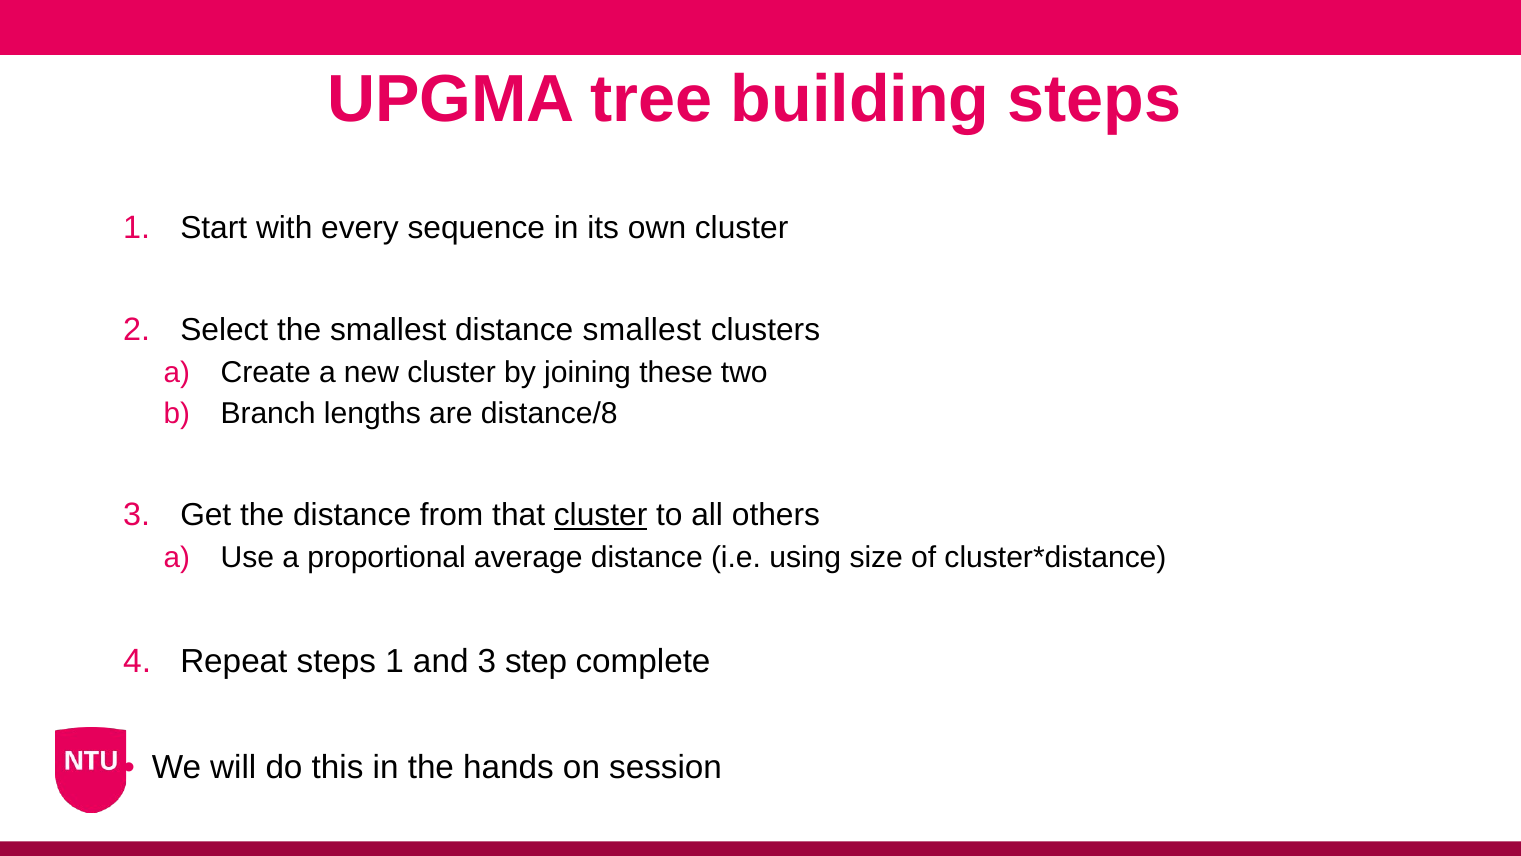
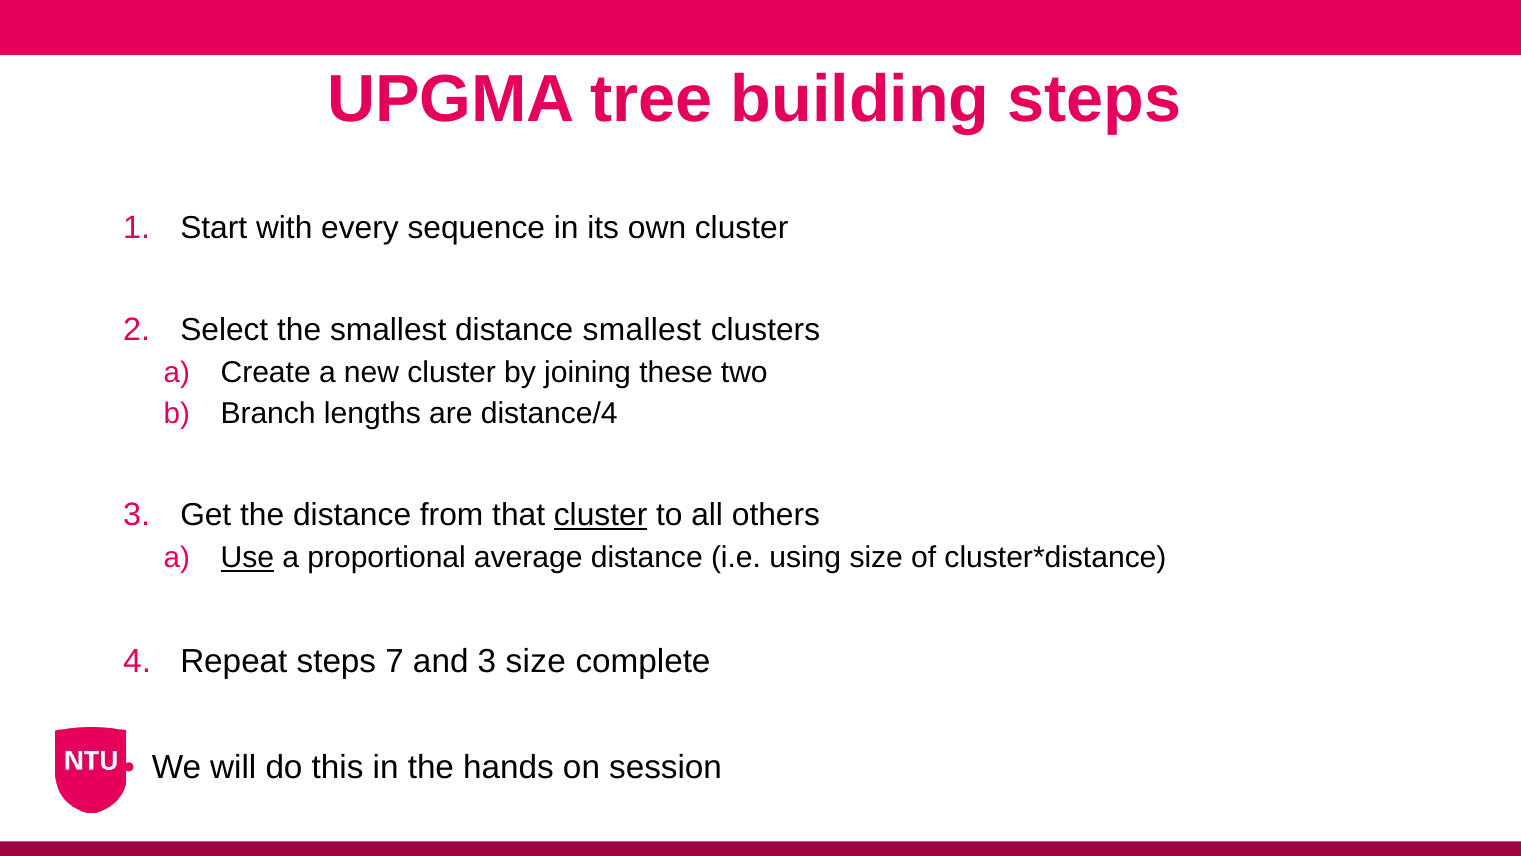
distance/8: distance/8 -> distance/4
Use underline: none -> present
Repeat steps 1: 1 -> 7
3 step: step -> size
